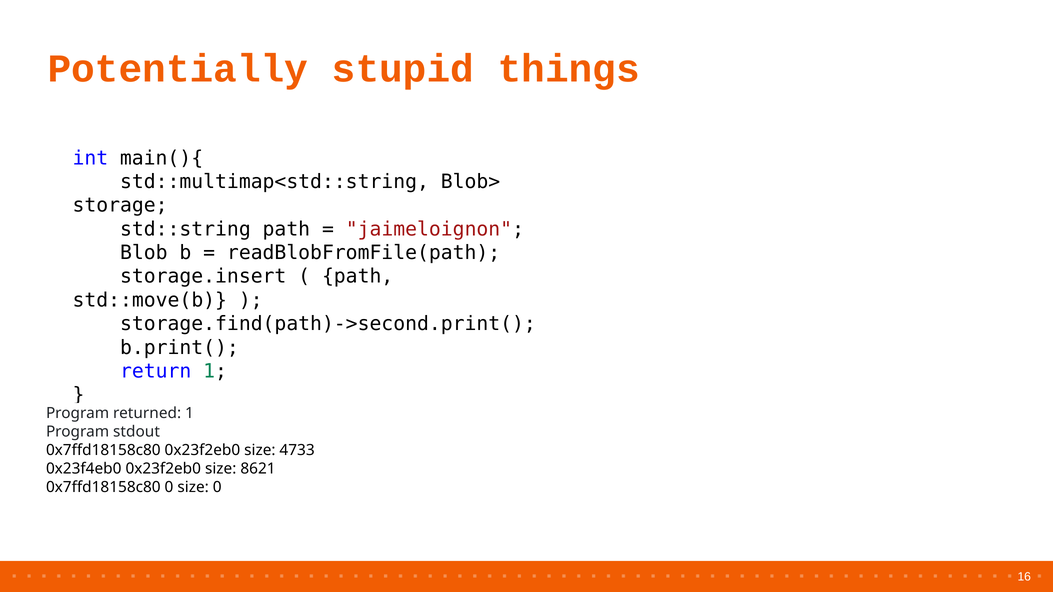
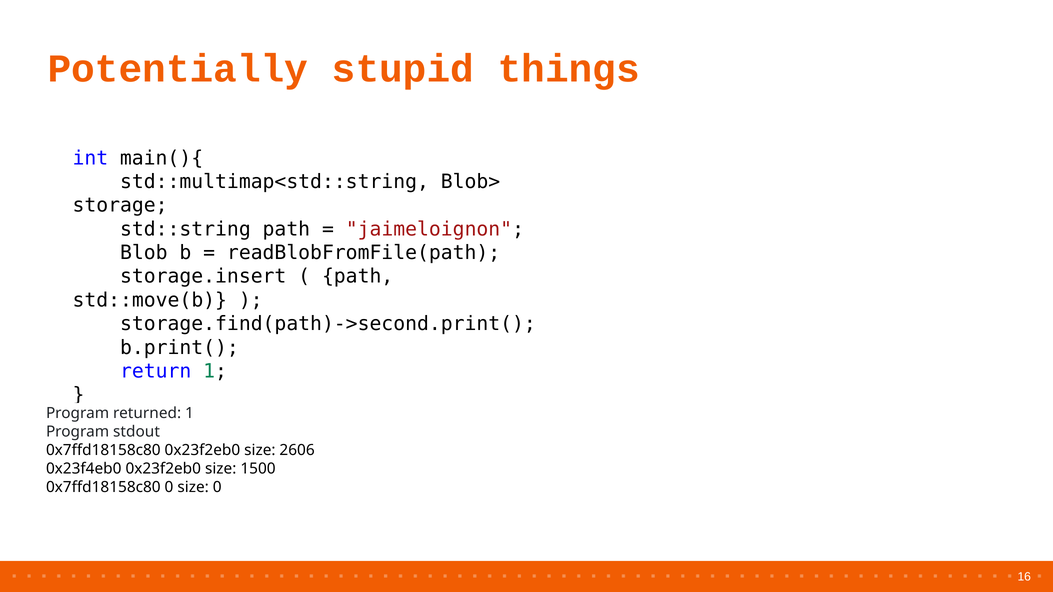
4733: 4733 -> 2606
8621: 8621 -> 1500
